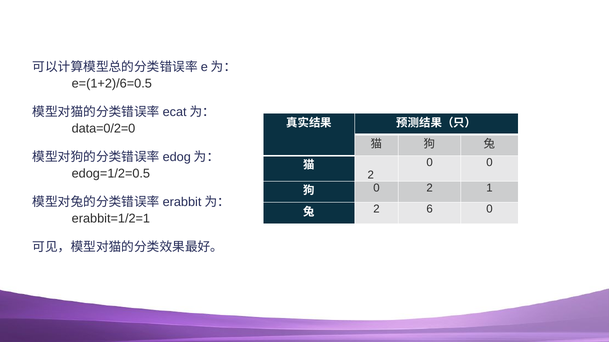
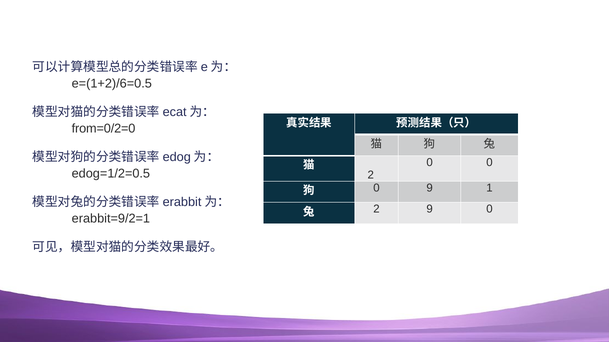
data=0/2=0: data=0/2=0 -> from=0/2=0
0 2: 2 -> 9
2 6: 6 -> 9
erabbit=1/2=1: erabbit=1/2=1 -> erabbit=9/2=1
